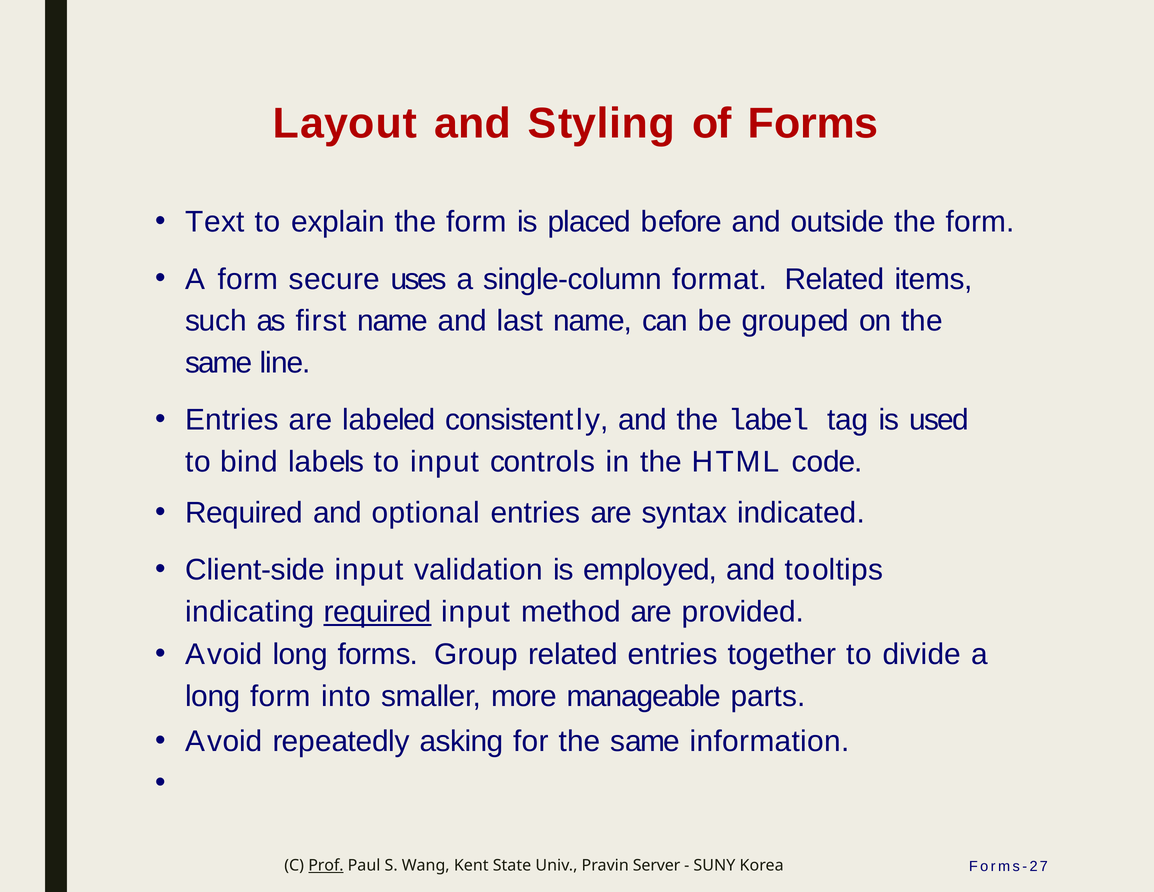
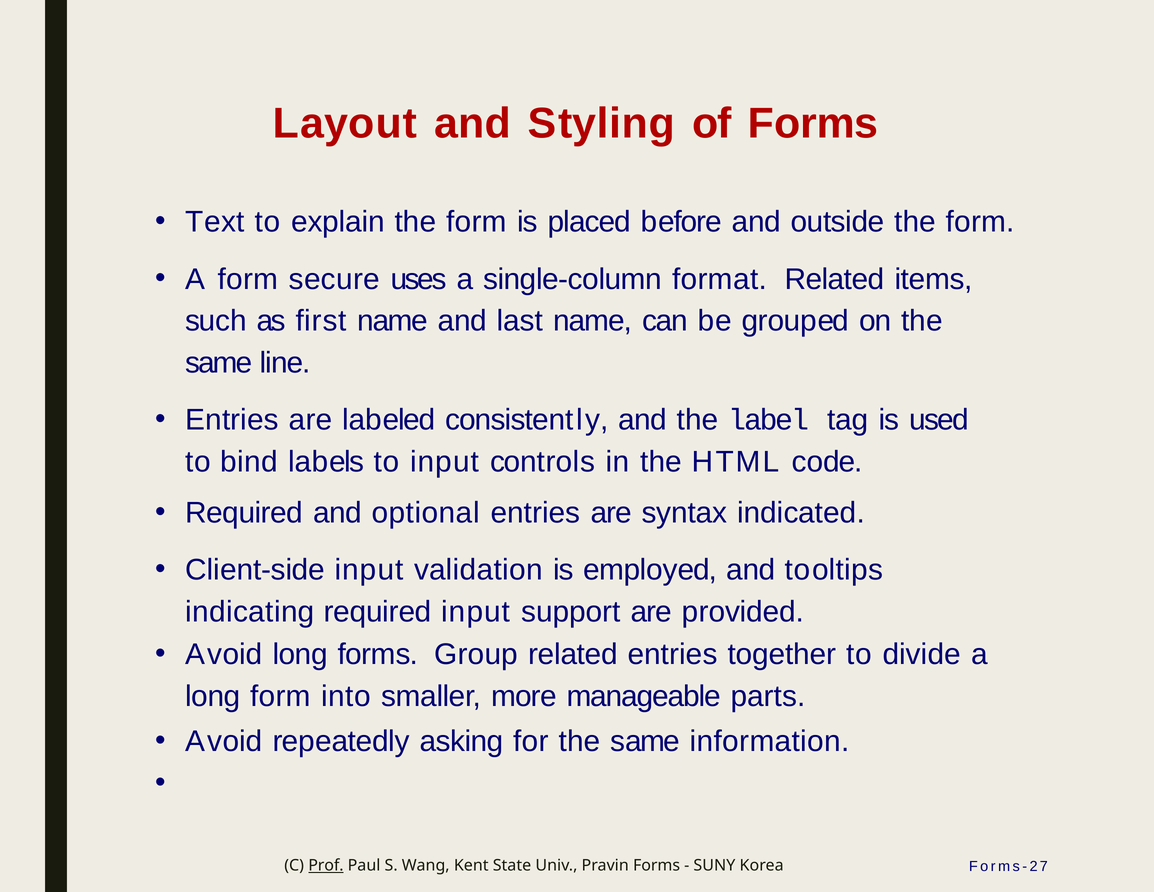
required at (378, 612) underline: present -> none
method: method -> support
Pravin Server: Server -> Forms
